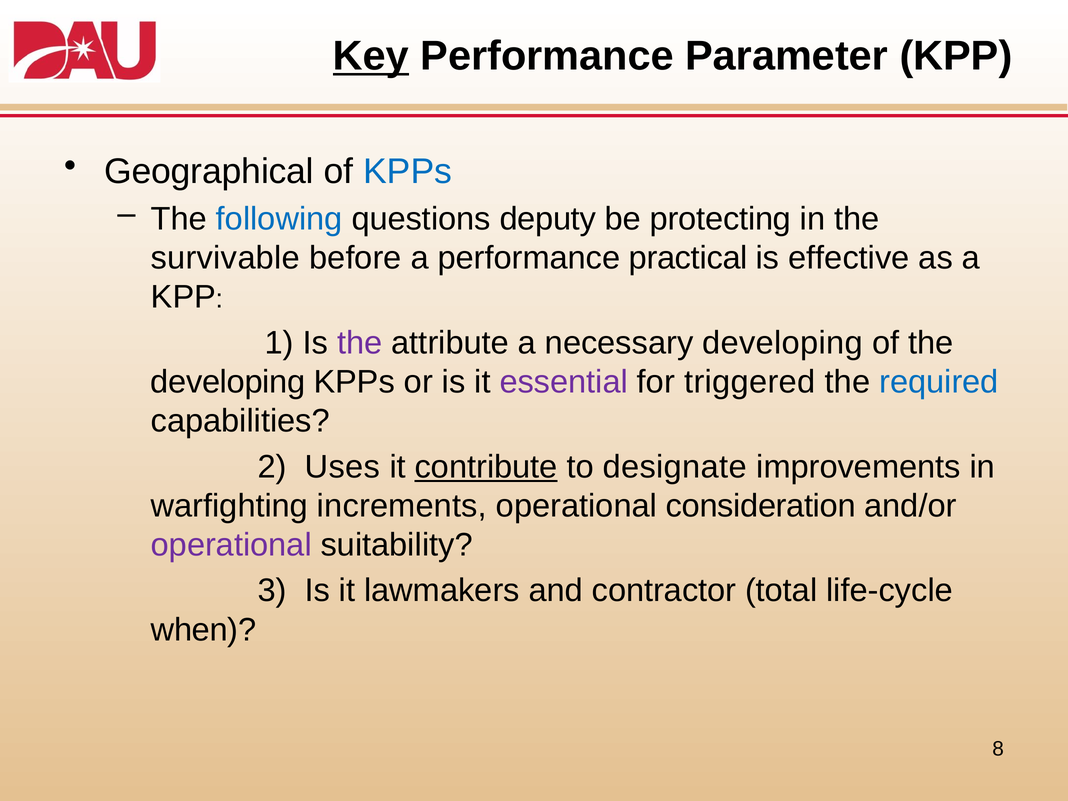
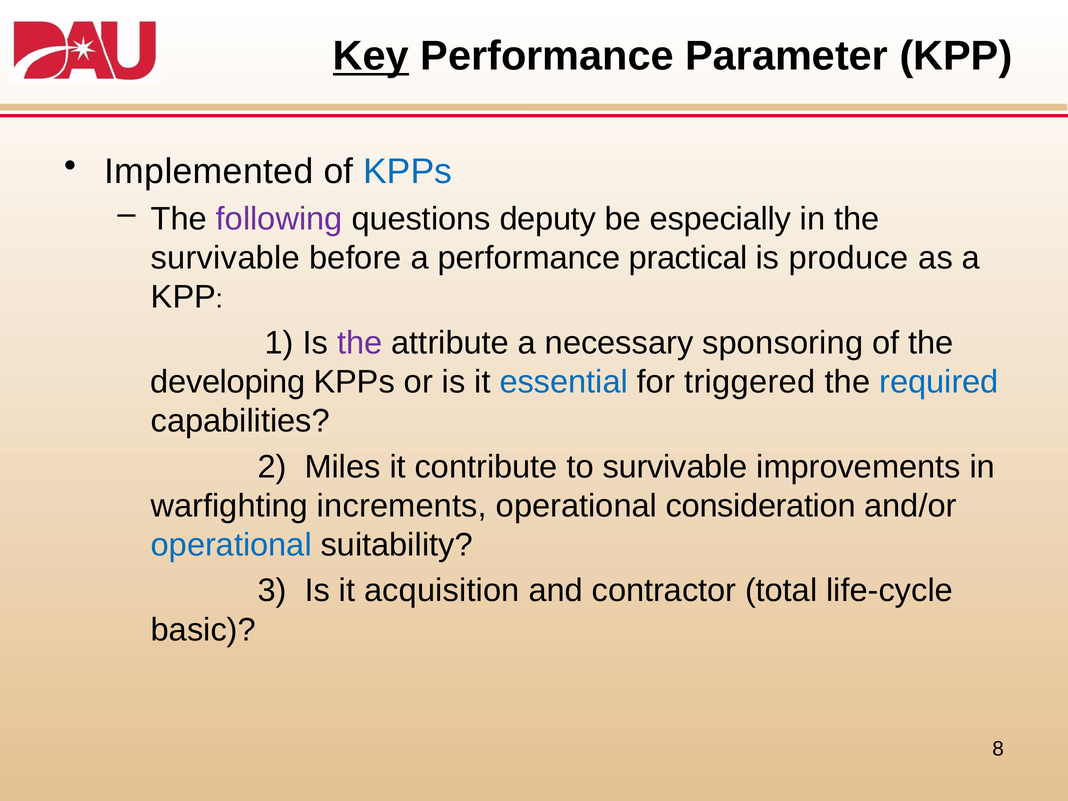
Geographical: Geographical -> Implemented
following colour: blue -> purple
protecting: protecting -> especially
effective: effective -> produce
necessary developing: developing -> sponsoring
essential colour: purple -> blue
Uses: Uses -> Miles
contribute underline: present -> none
to designate: designate -> survivable
operational at (231, 545) colour: purple -> blue
lawmakers: lawmakers -> acquisition
when: when -> basic
